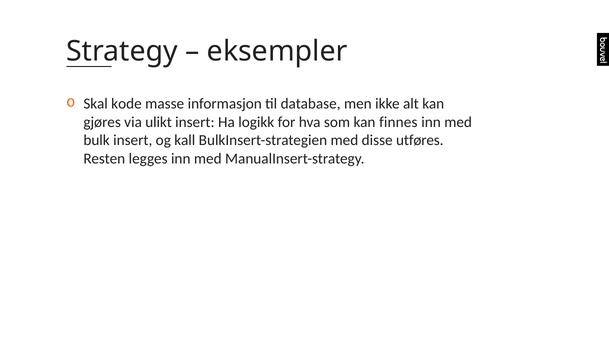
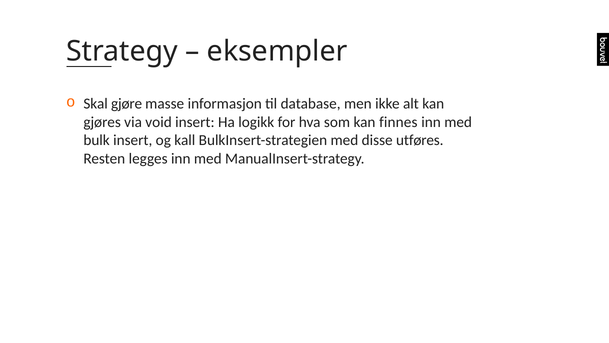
kode: kode -> gjøre
ulikt: ulikt -> void
